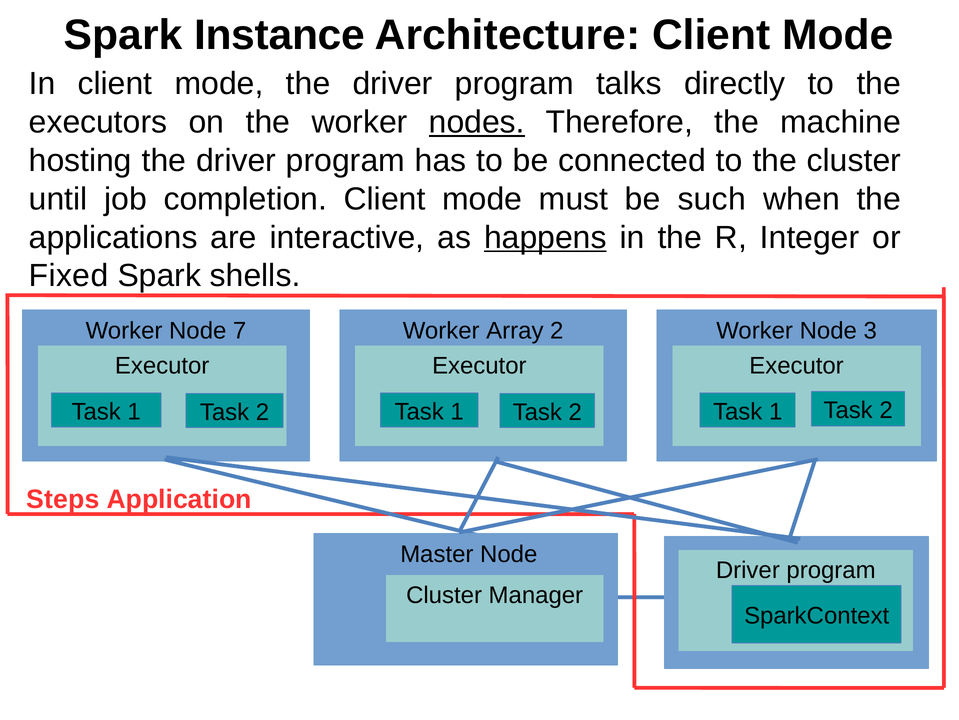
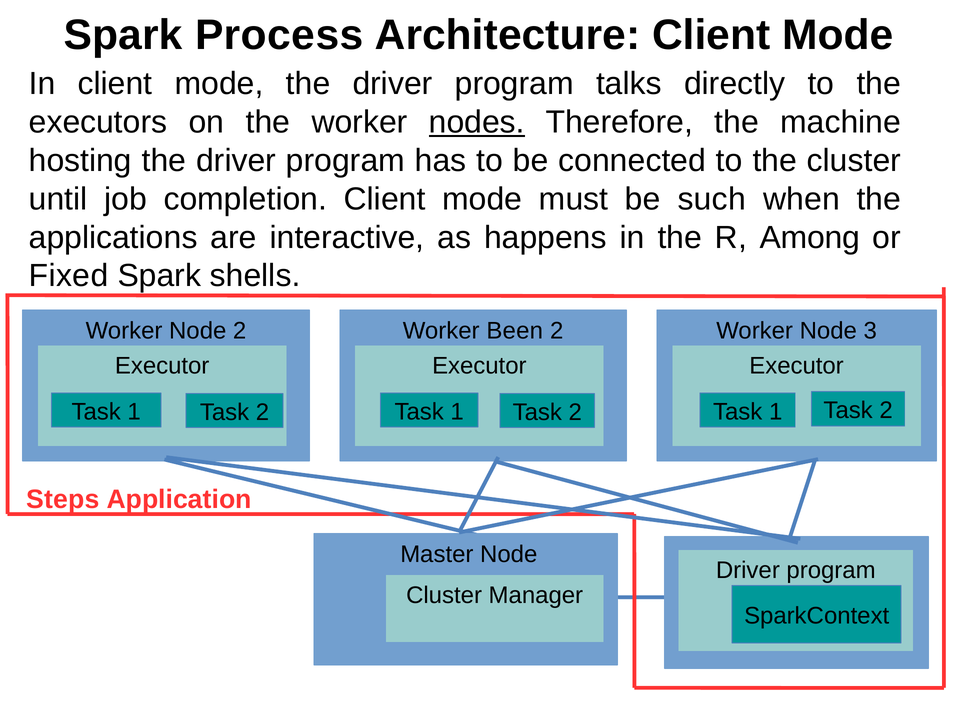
Instance: Instance -> Process
happens underline: present -> none
Integer: Integer -> Among
Node 7: 7 -> 2
Array: Array -> Been
